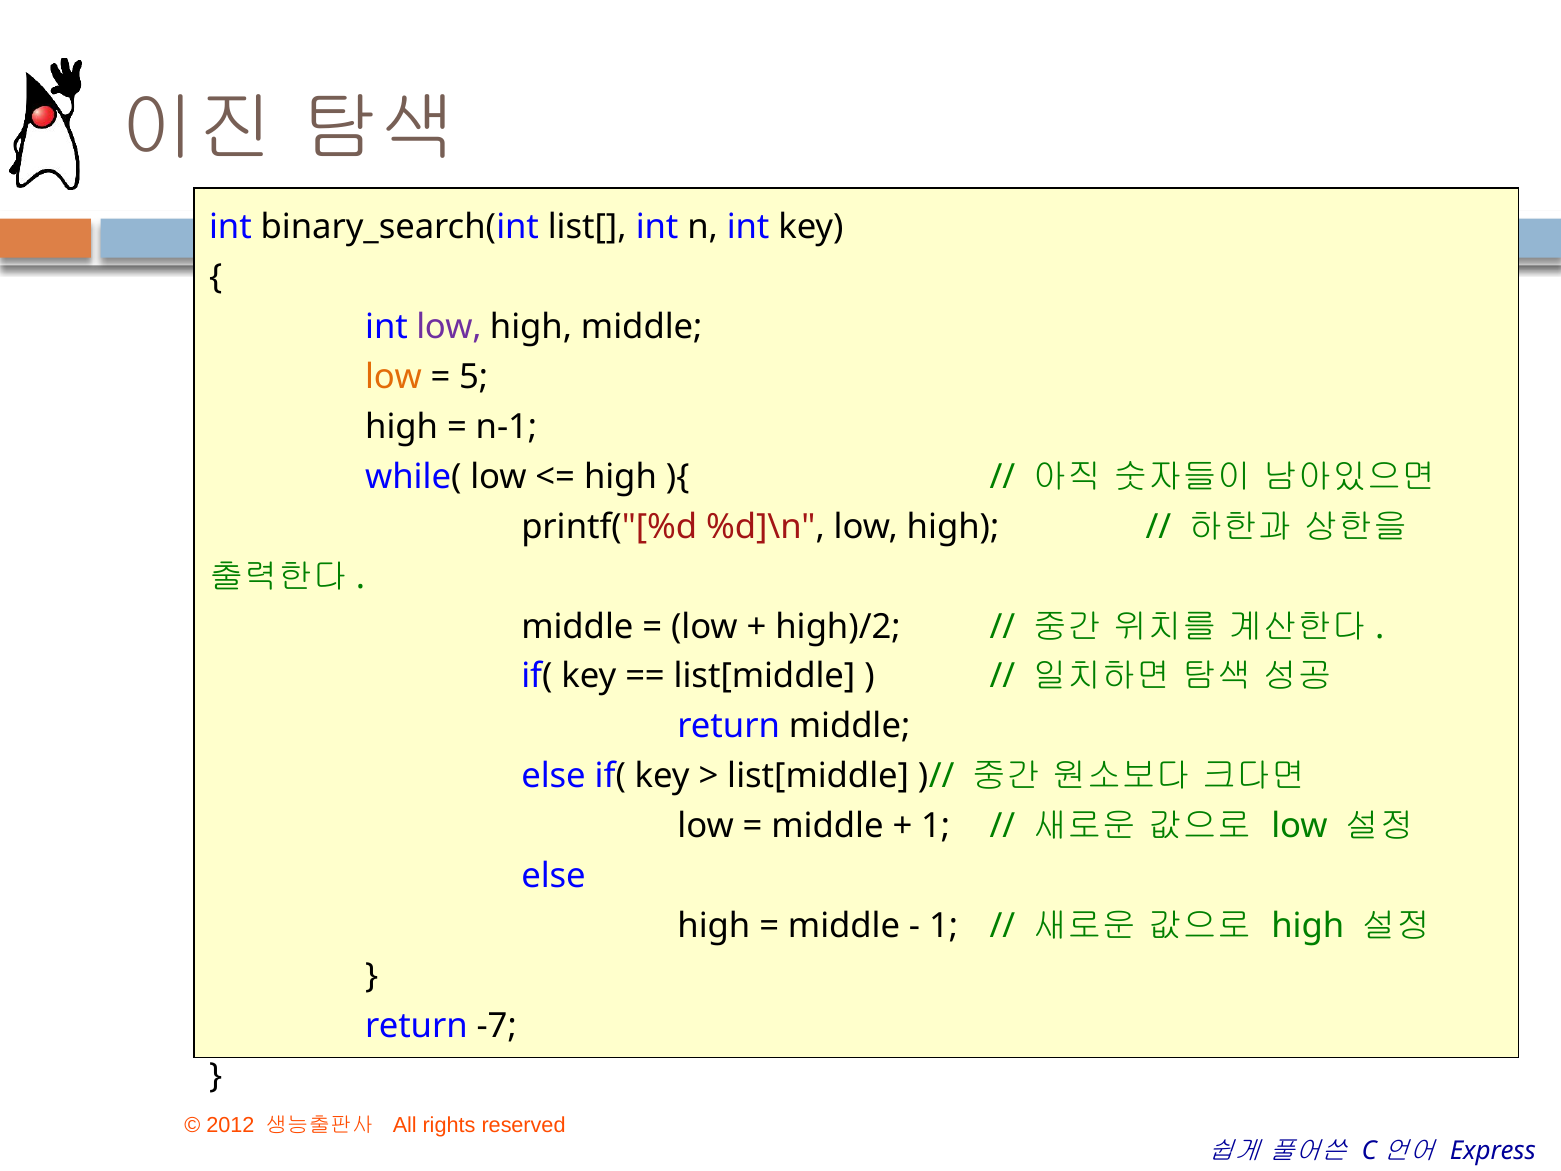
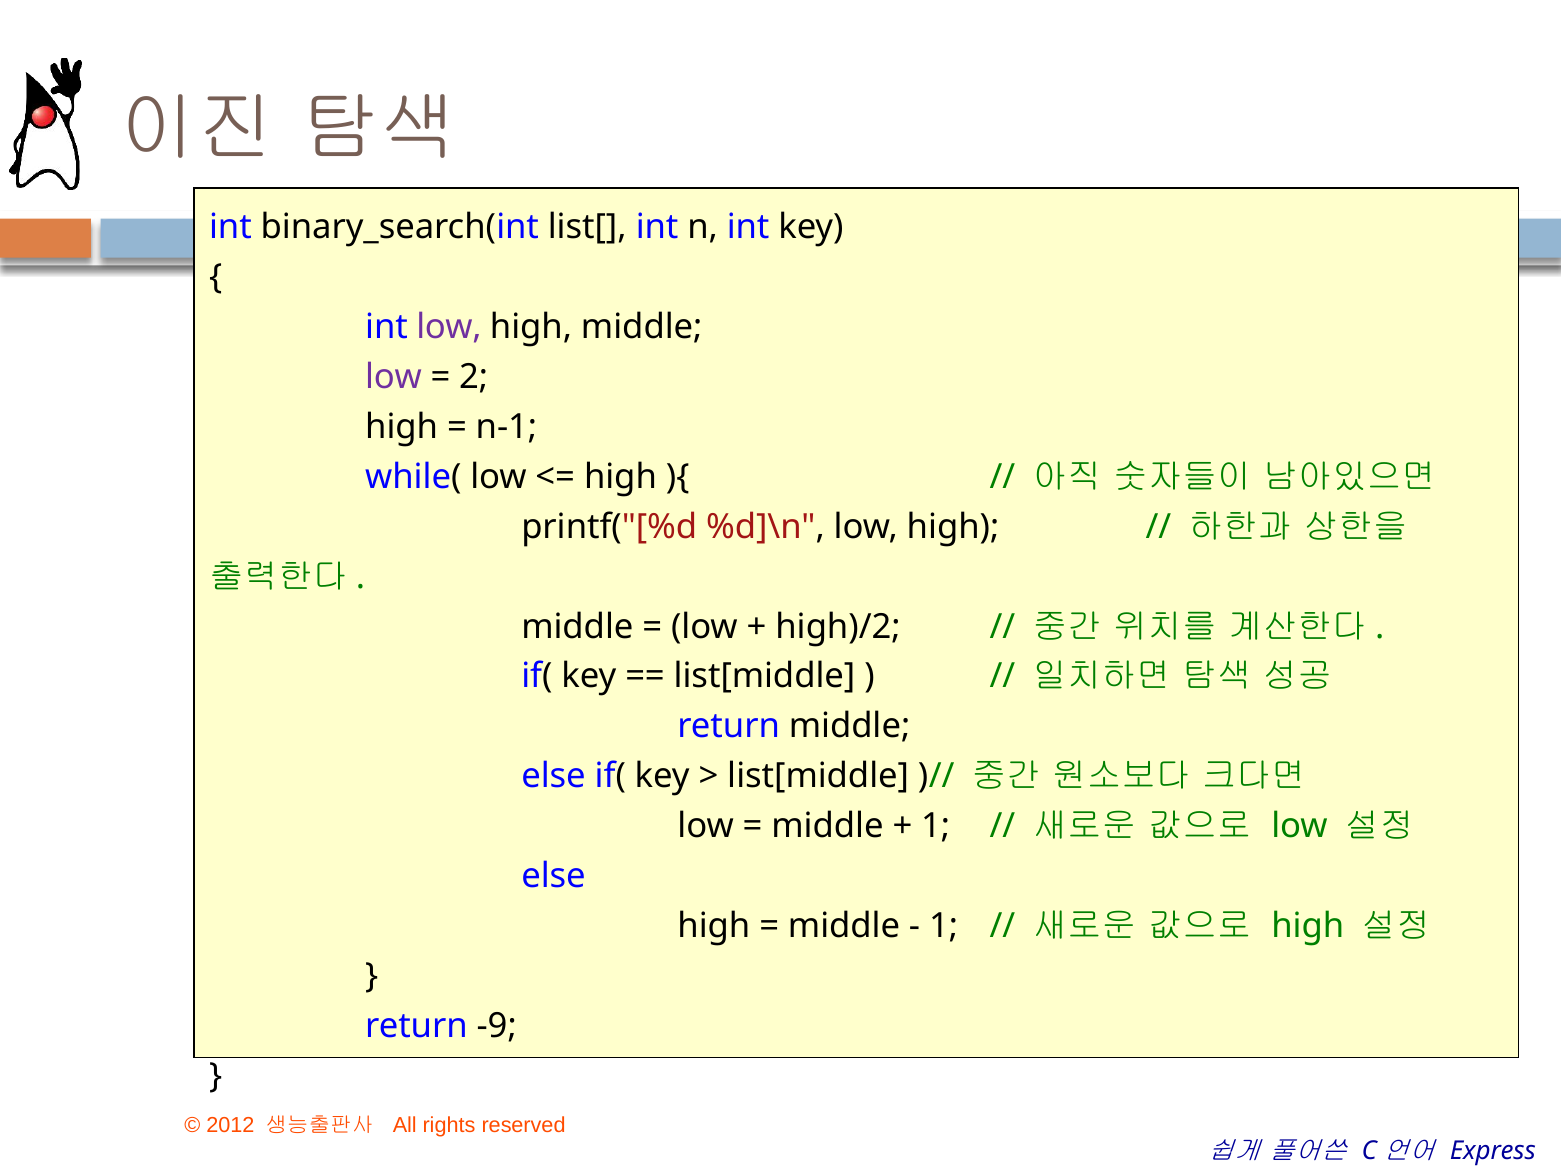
low at (394, 377) colour: orange -> purple
5: 5 -> 2
-7: -7 -> -9
